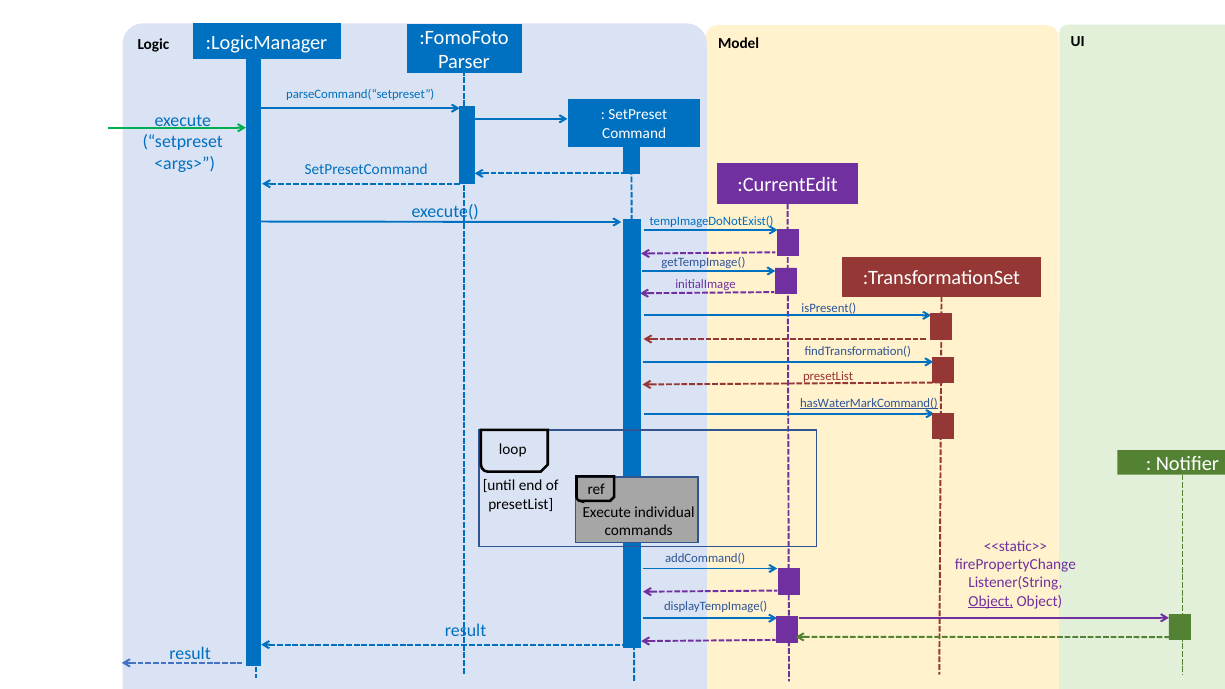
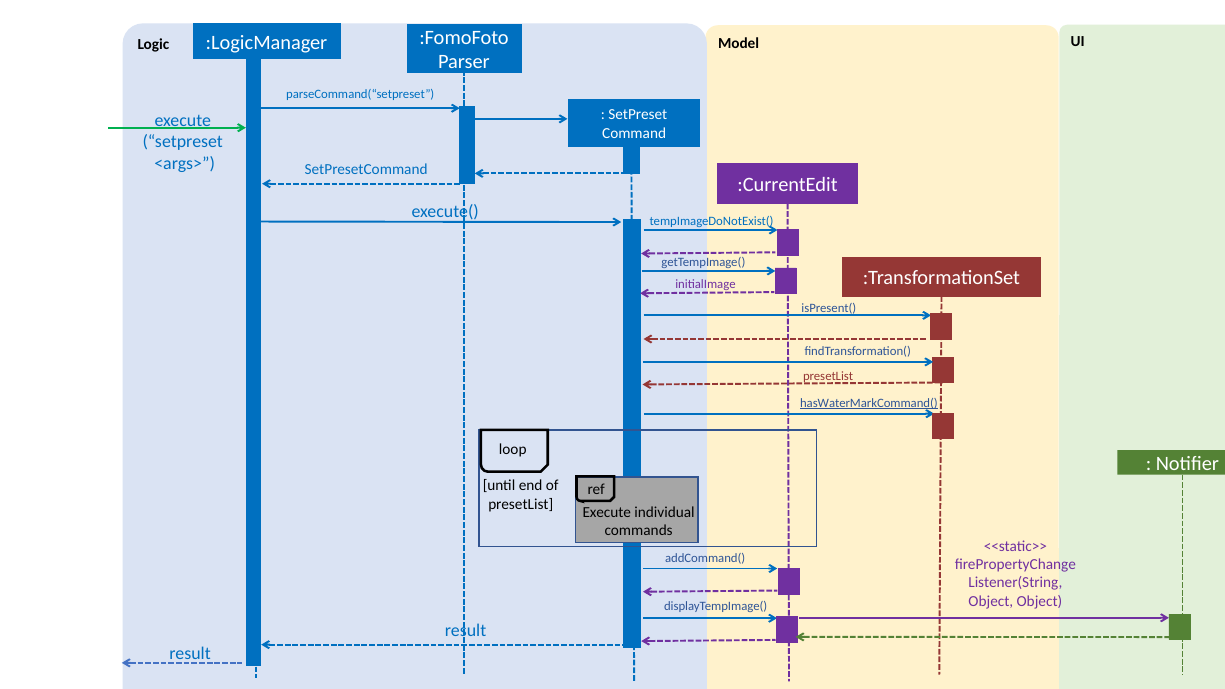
Object at (991, 601) underline: present -> none
